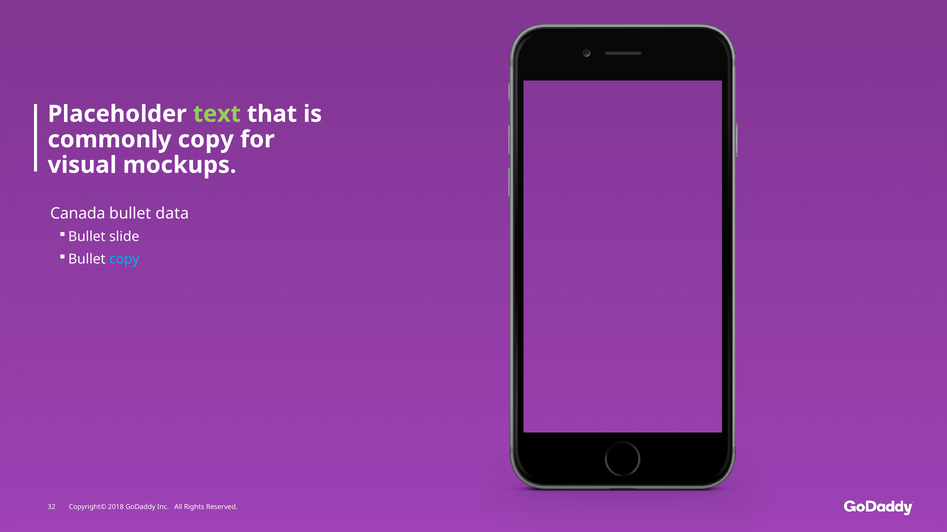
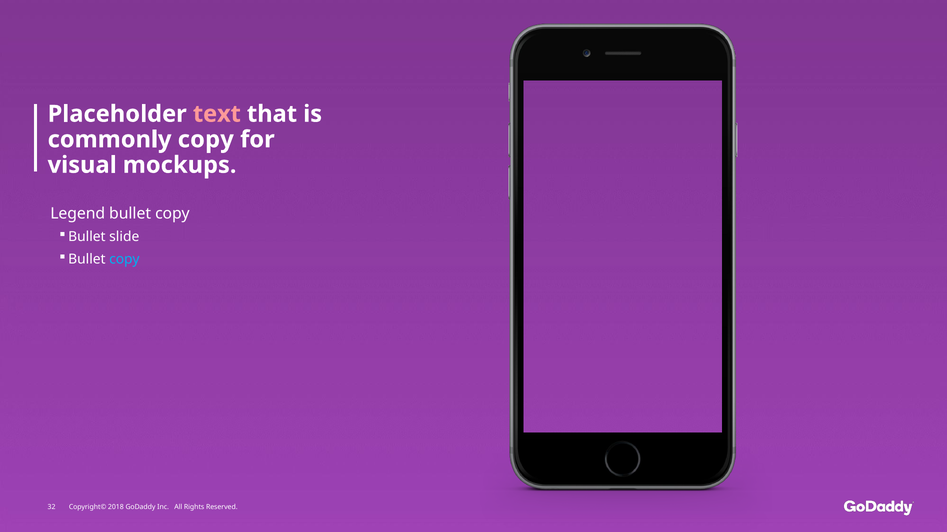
text colour: light green -> pink
Canada: Canada -> Legend
data at (172, 214): data -> copy
